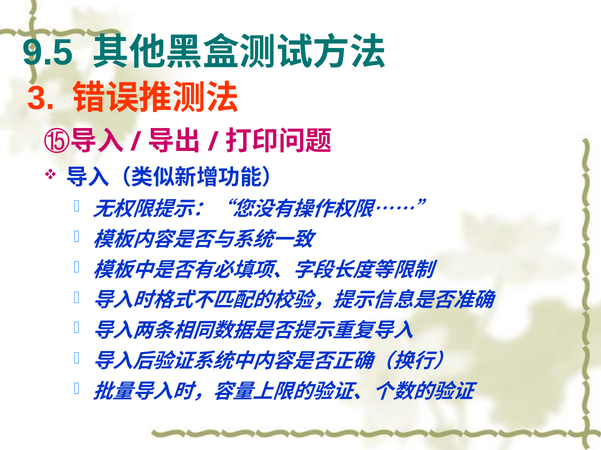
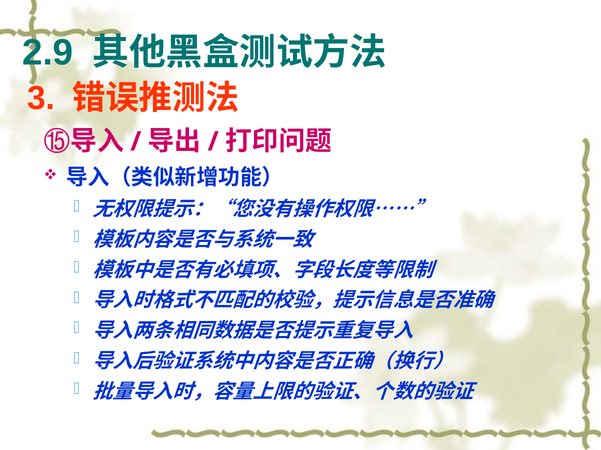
9.5: 9.5 -> 2.9
